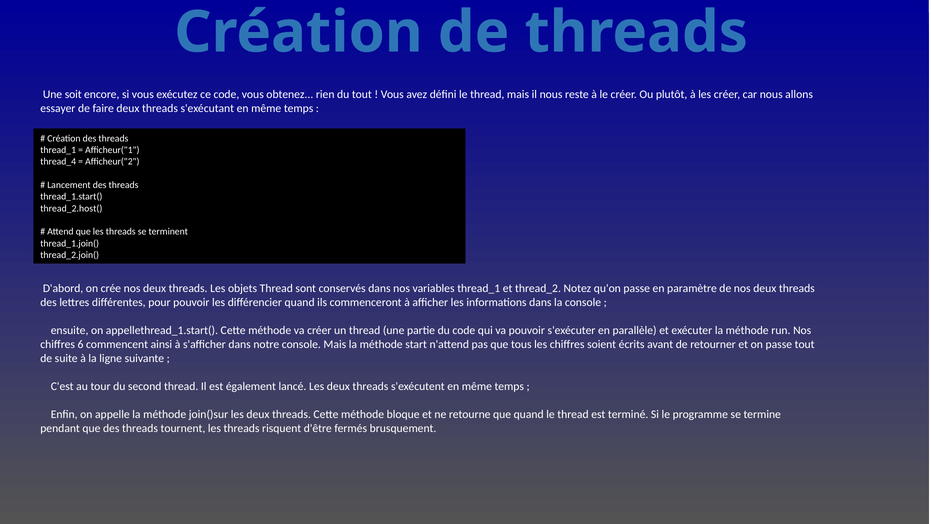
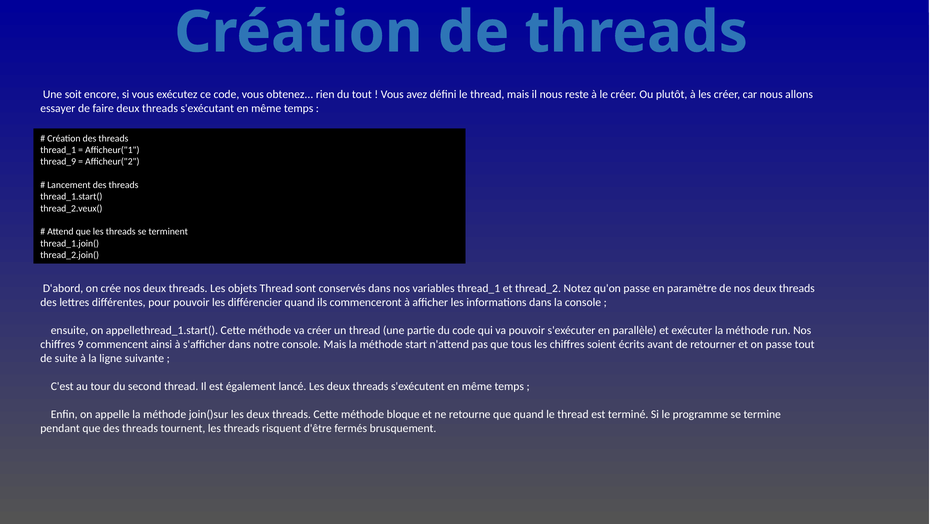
thread_4: thread_4 -> thread_9
thread_2.host(: thread_2.host( -> thread_2.veux(
6: 6 -> 9
